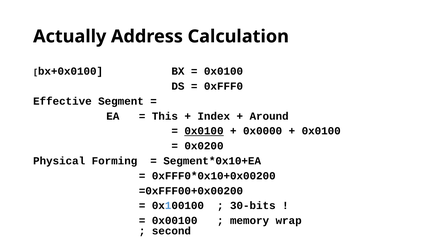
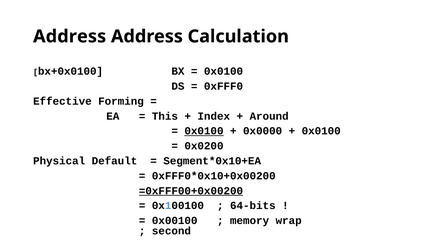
Actually at (70, 36): Actually -> Address
Segment: Segment -> Forming
Forming: Forming -> Default
=0xFFF00+0x00200 underline: none -> present
30-bits: 30-bits -> 64-bits
